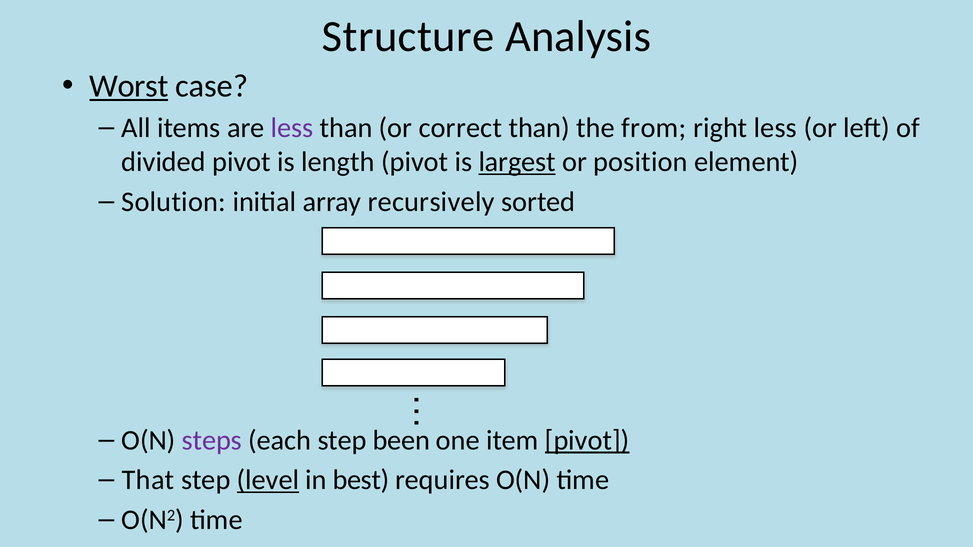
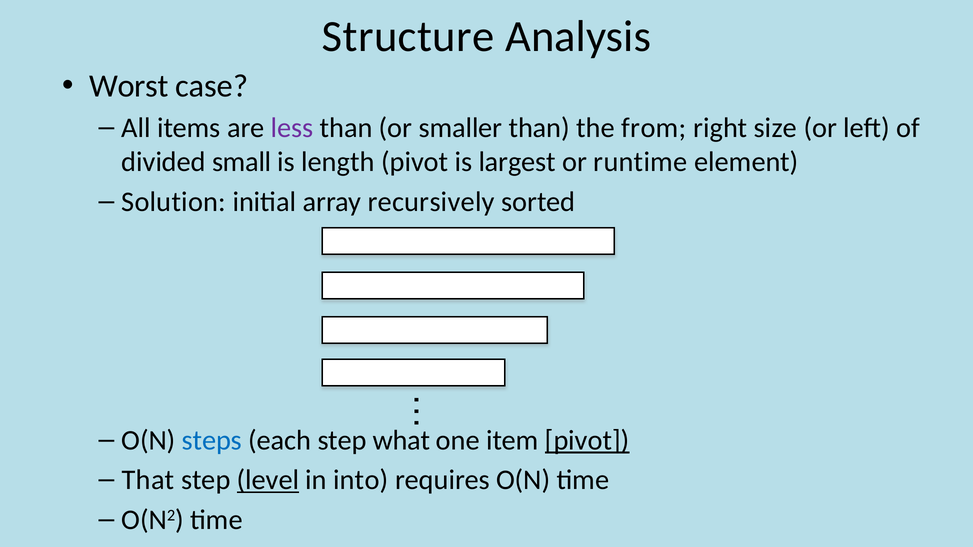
Worst underline: present -> none
correct: correct -> smaller
right less: less -> size
divided pivot: pivot -> small
largest underline: present -> none
position: position -> runtime
steps colour: purple -> blue
been: been -> what
best: best -> into
